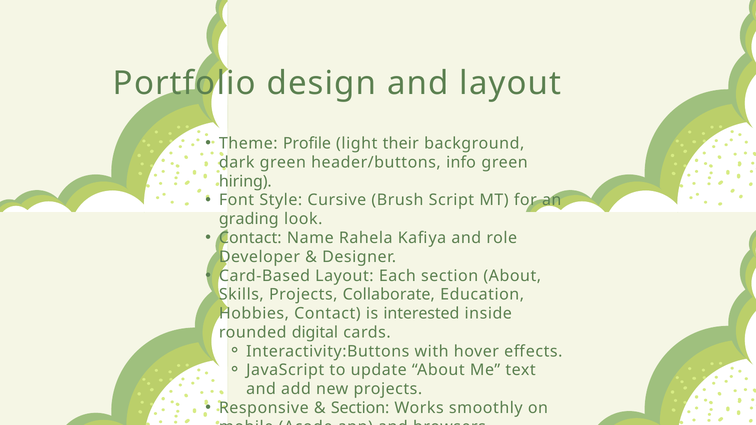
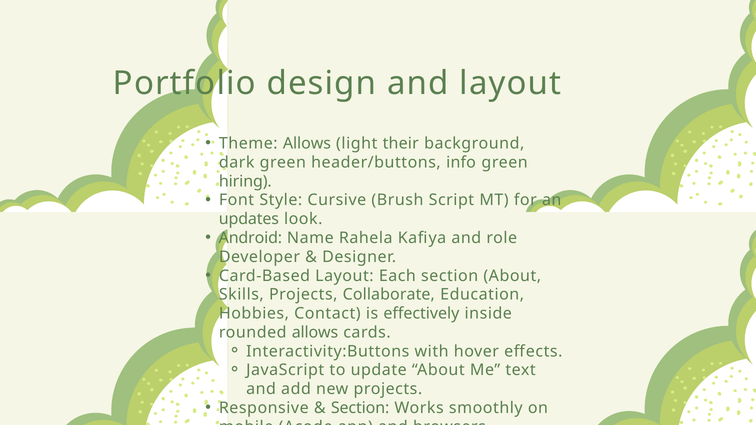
Theme Profile: Profile -> Allows
grading: grading -> updates
Contact at (250, 238): Contact -> Android
interested: interested -> effectively
rounded digital: digital -> allows
